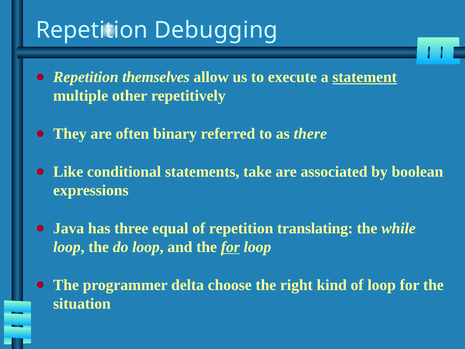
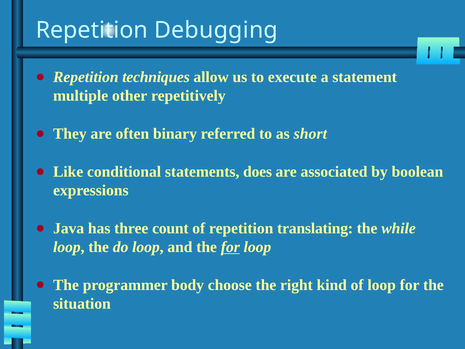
themselves: themselves -> techniques
statement underline: present -> none
there: there -> short
take: take -> does
equal: equal -> count
delta: delta -> body
